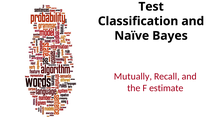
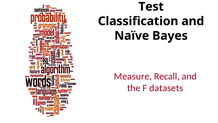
Mutually: Mutually -> Measure
estimate: estimate -> datasets
